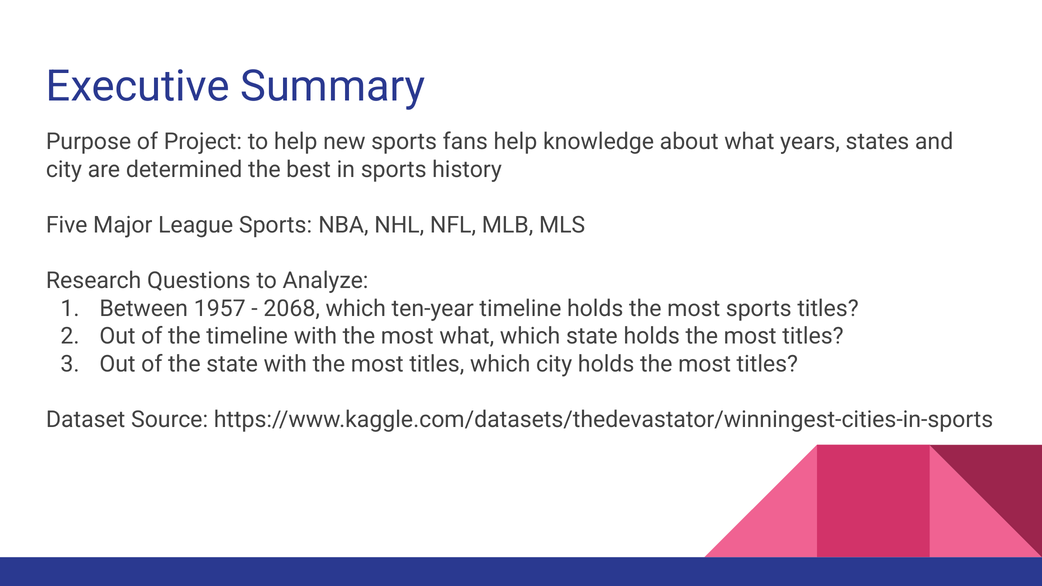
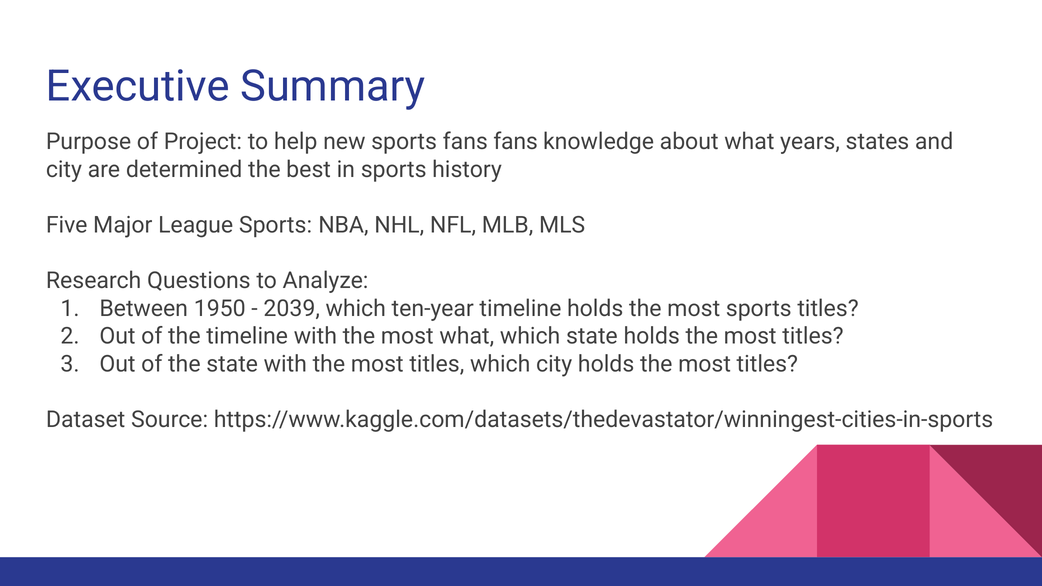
fans help: help -> fans
1957: 1957 -> 1950
2068: 2068 -> 2039
